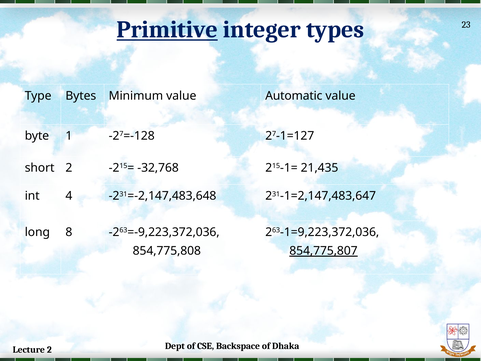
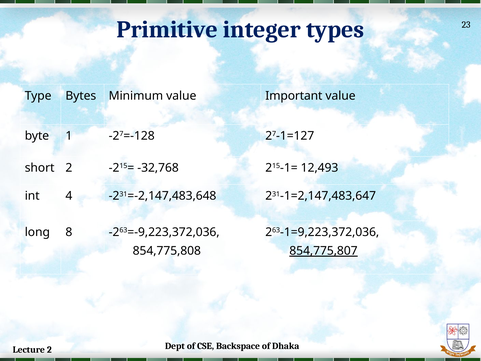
Primitive underline: present -> none
Automatic: Automatic -> Important
21,435: 21,435 -> 12,493
